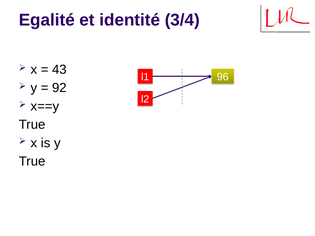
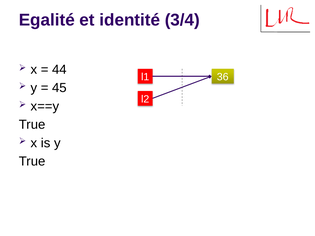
43: 43 -> 44
96: 96 -> 36
92: 92 -> 45
